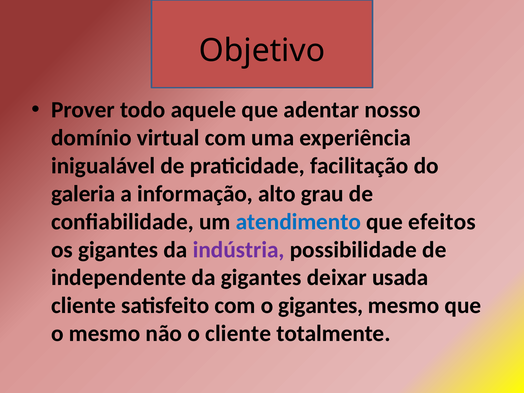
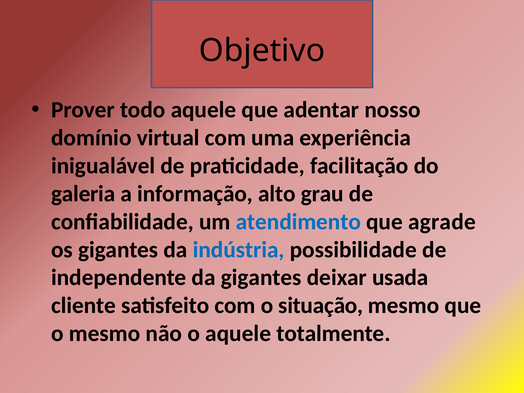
efeitos: efeitos -> agrade
indústria colour: purple -> blue
o gigantes: gigantes -> situação
o cliente: cliente -> aquele
